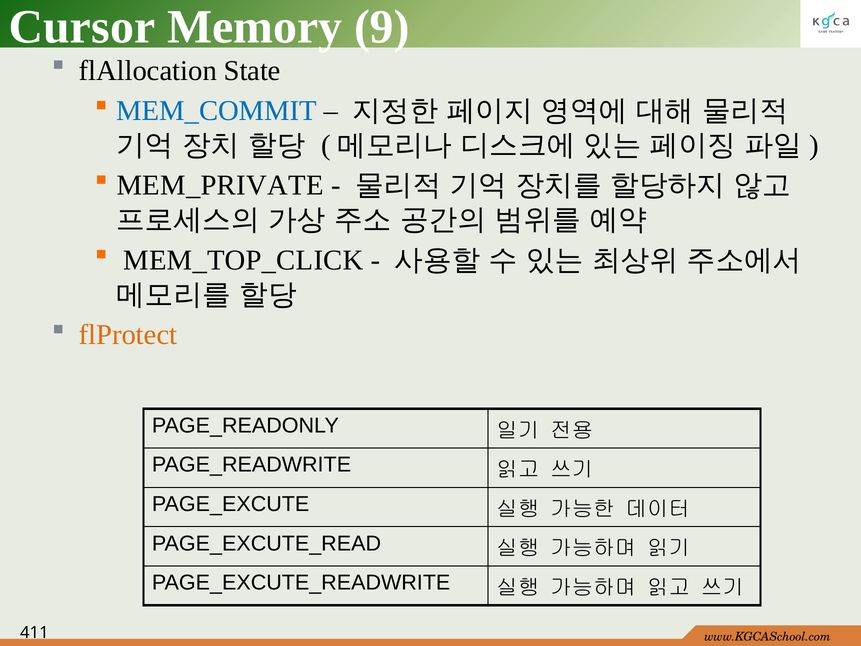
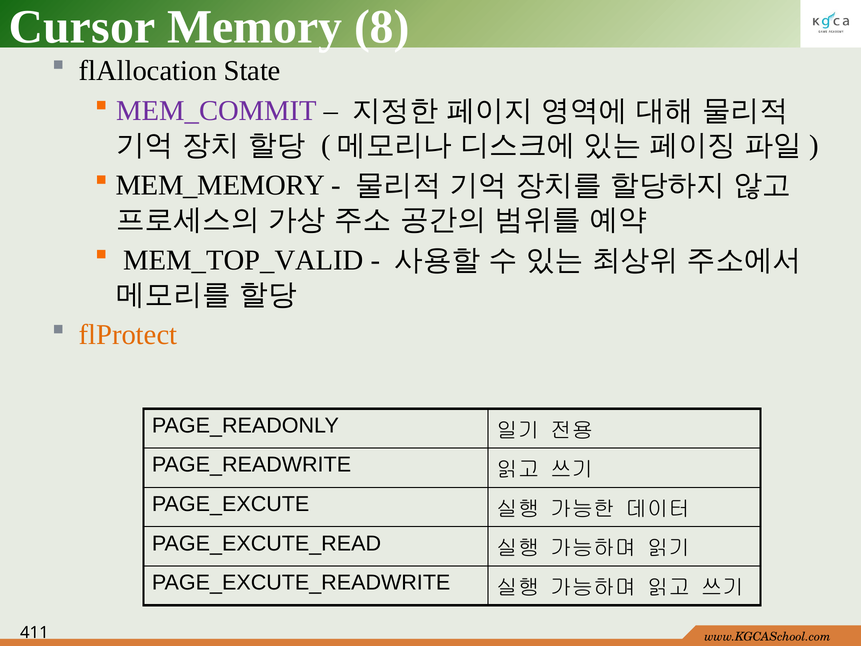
9: 9 -> 8
MEM_COMMIT colour: blue -> purple
MEM_PRIVATE: MEM_PRIVATE -> MEM_MEMORY
MEM_TOP_CLICK: MEM_TOP_CLICK -> MEM_TOP_VALID
